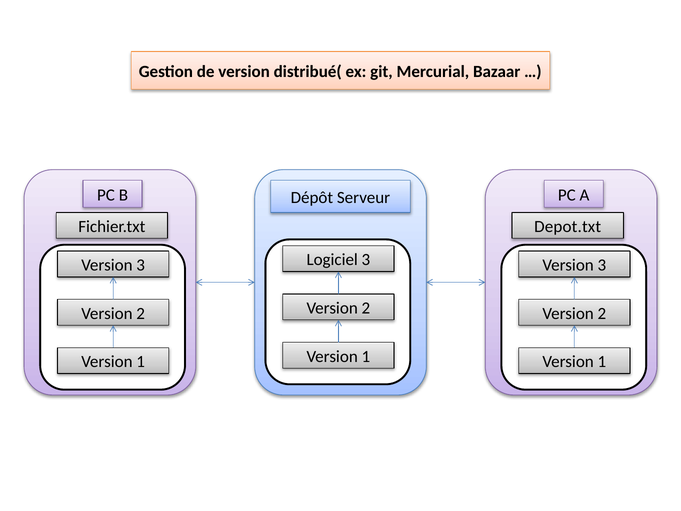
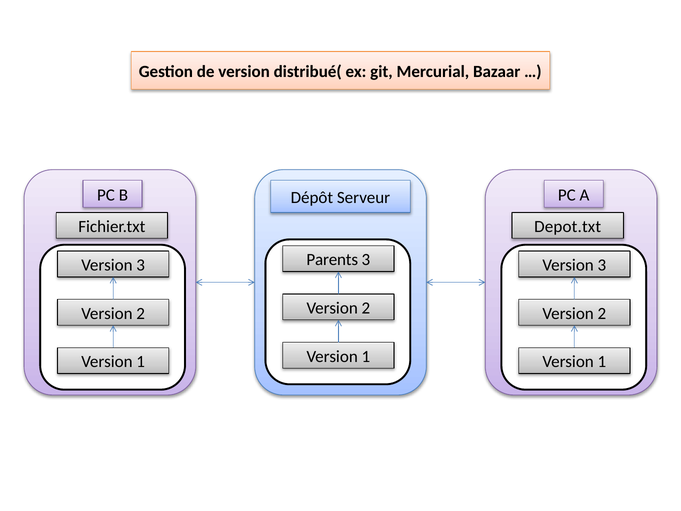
Logiciel: Logiciel -> Parents
